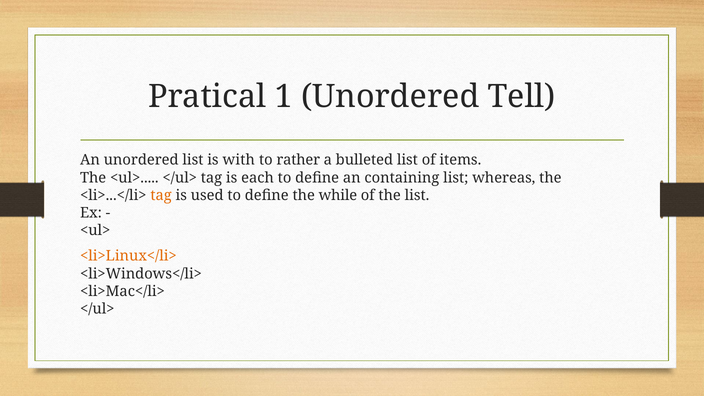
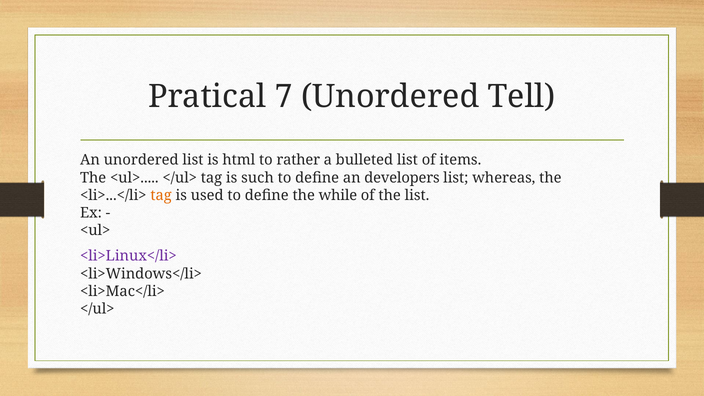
1: 1 -> 7
with: with -> html
each: each -> such
containing: containing -> developers
<li>Linux</li> colour: orange -> purple
